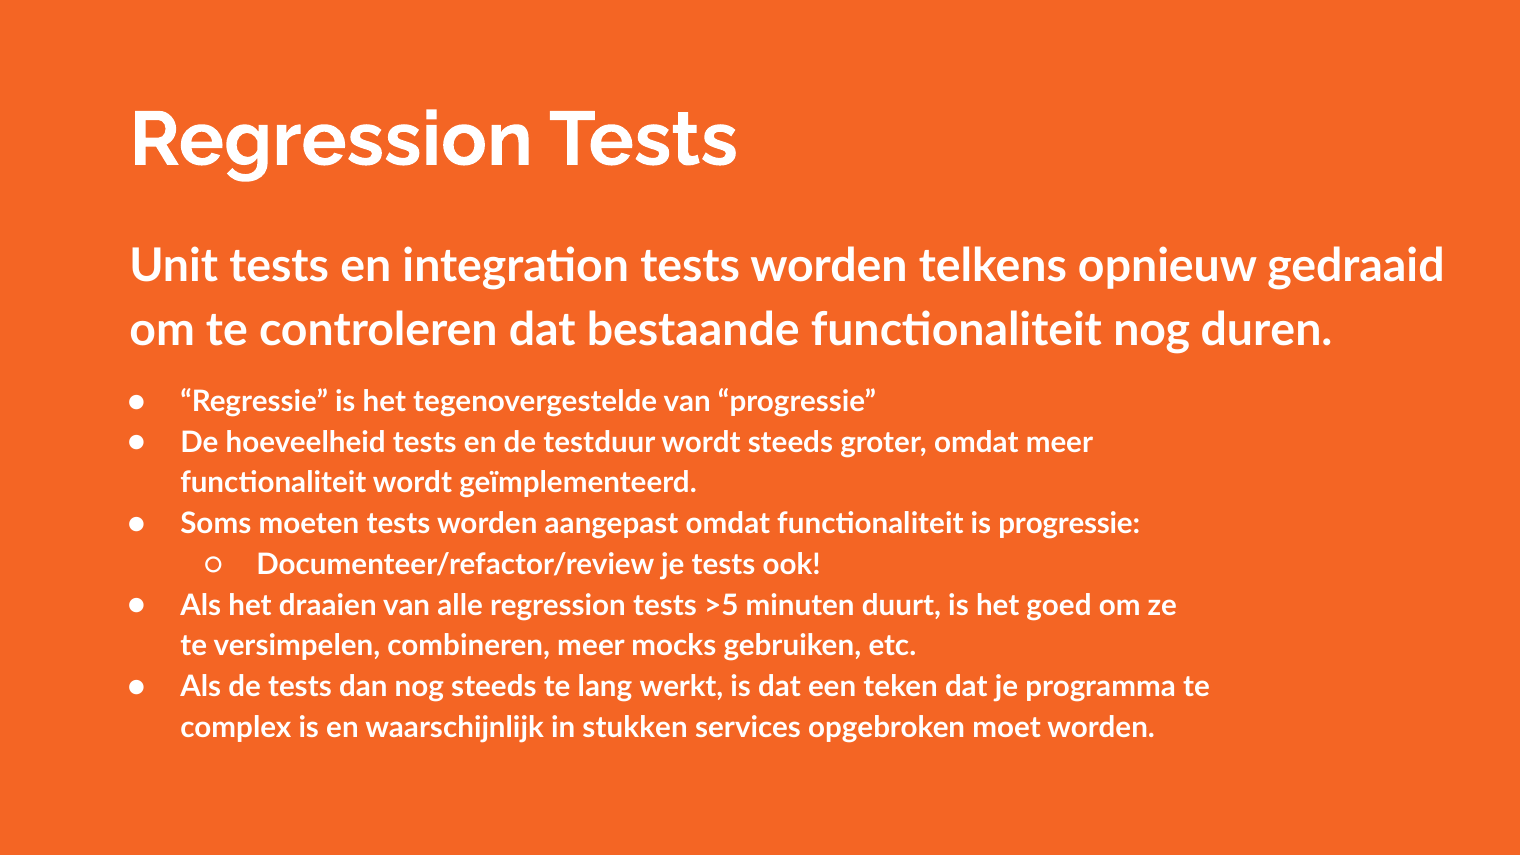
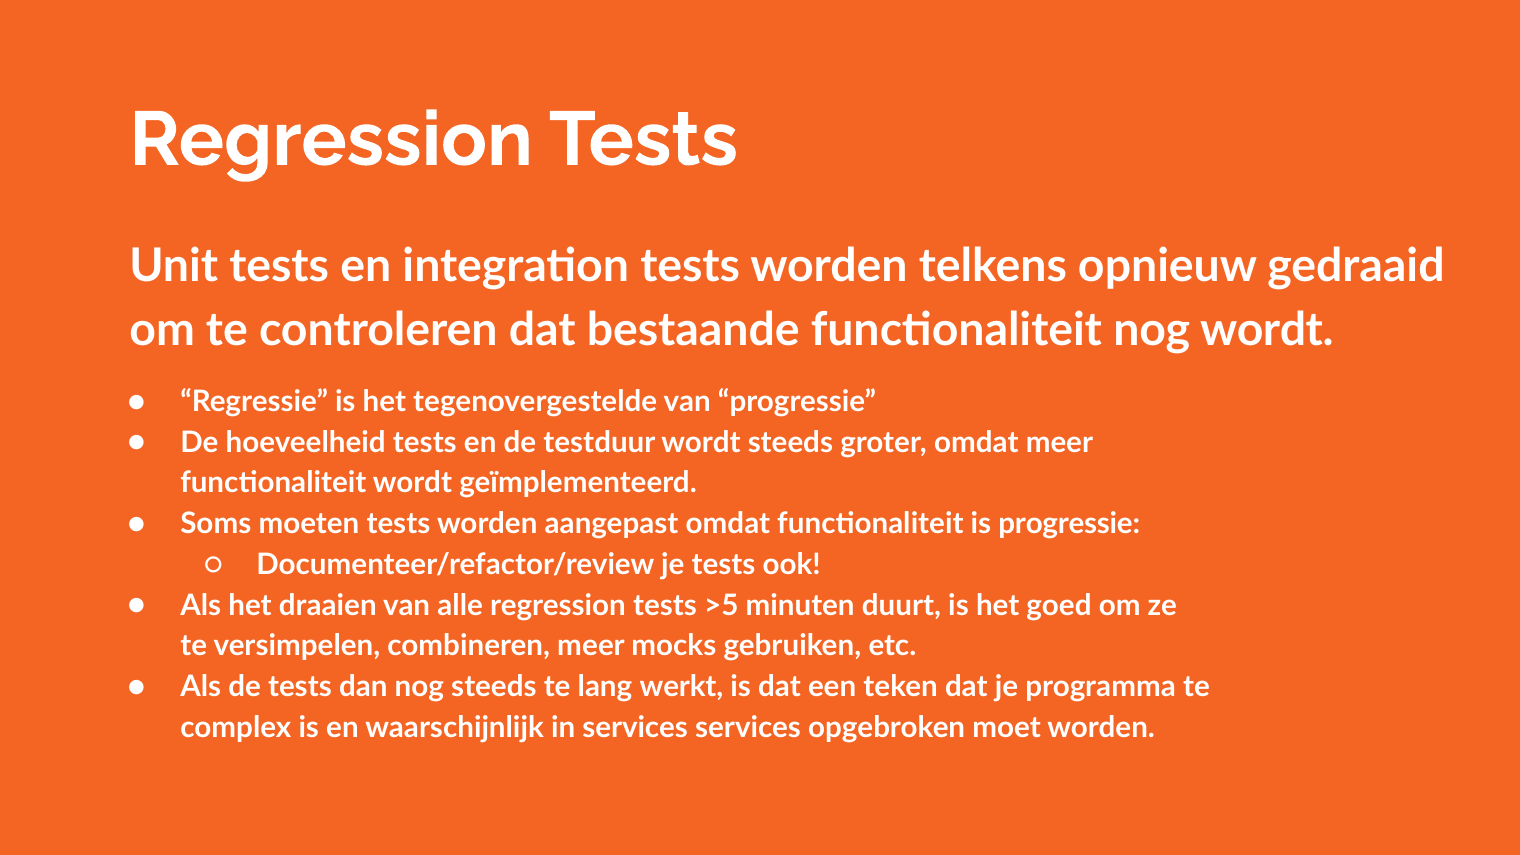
nog duren: duren -> wordt
in stukken: stukken -> services
